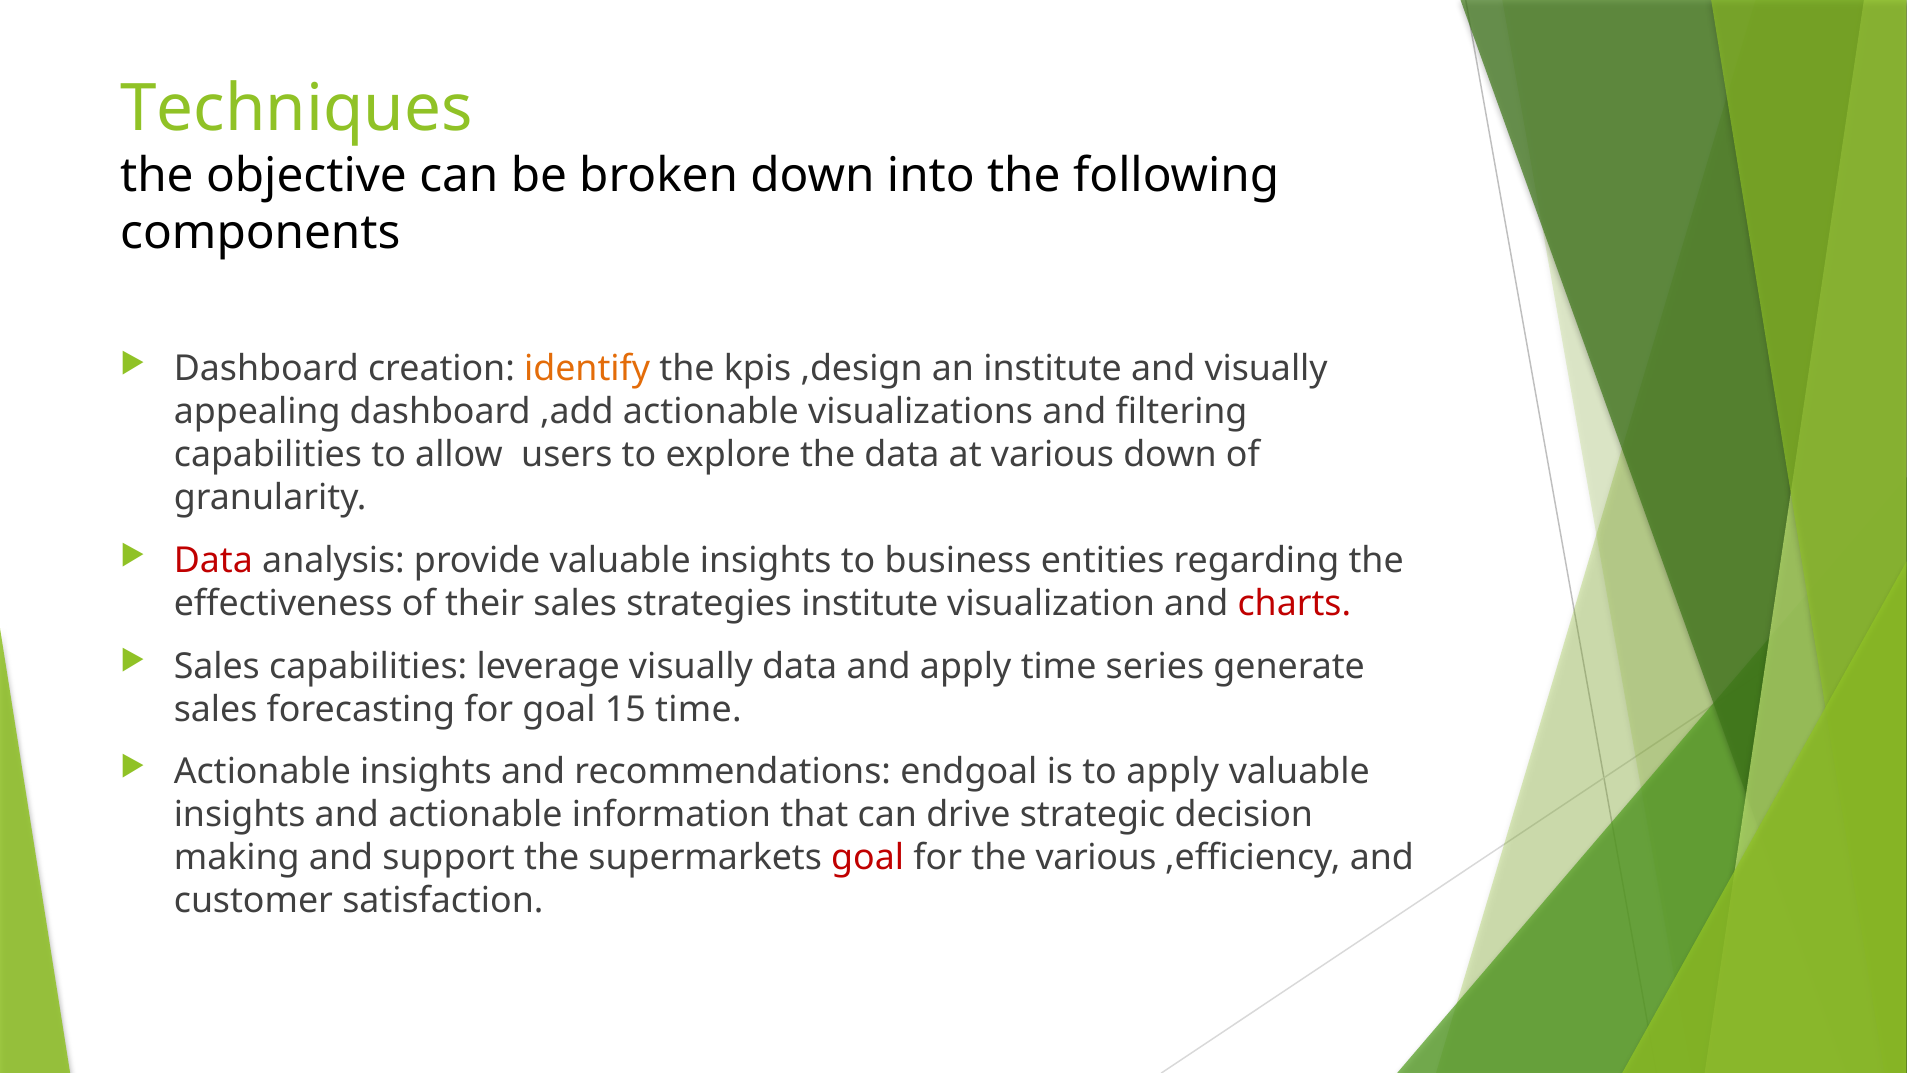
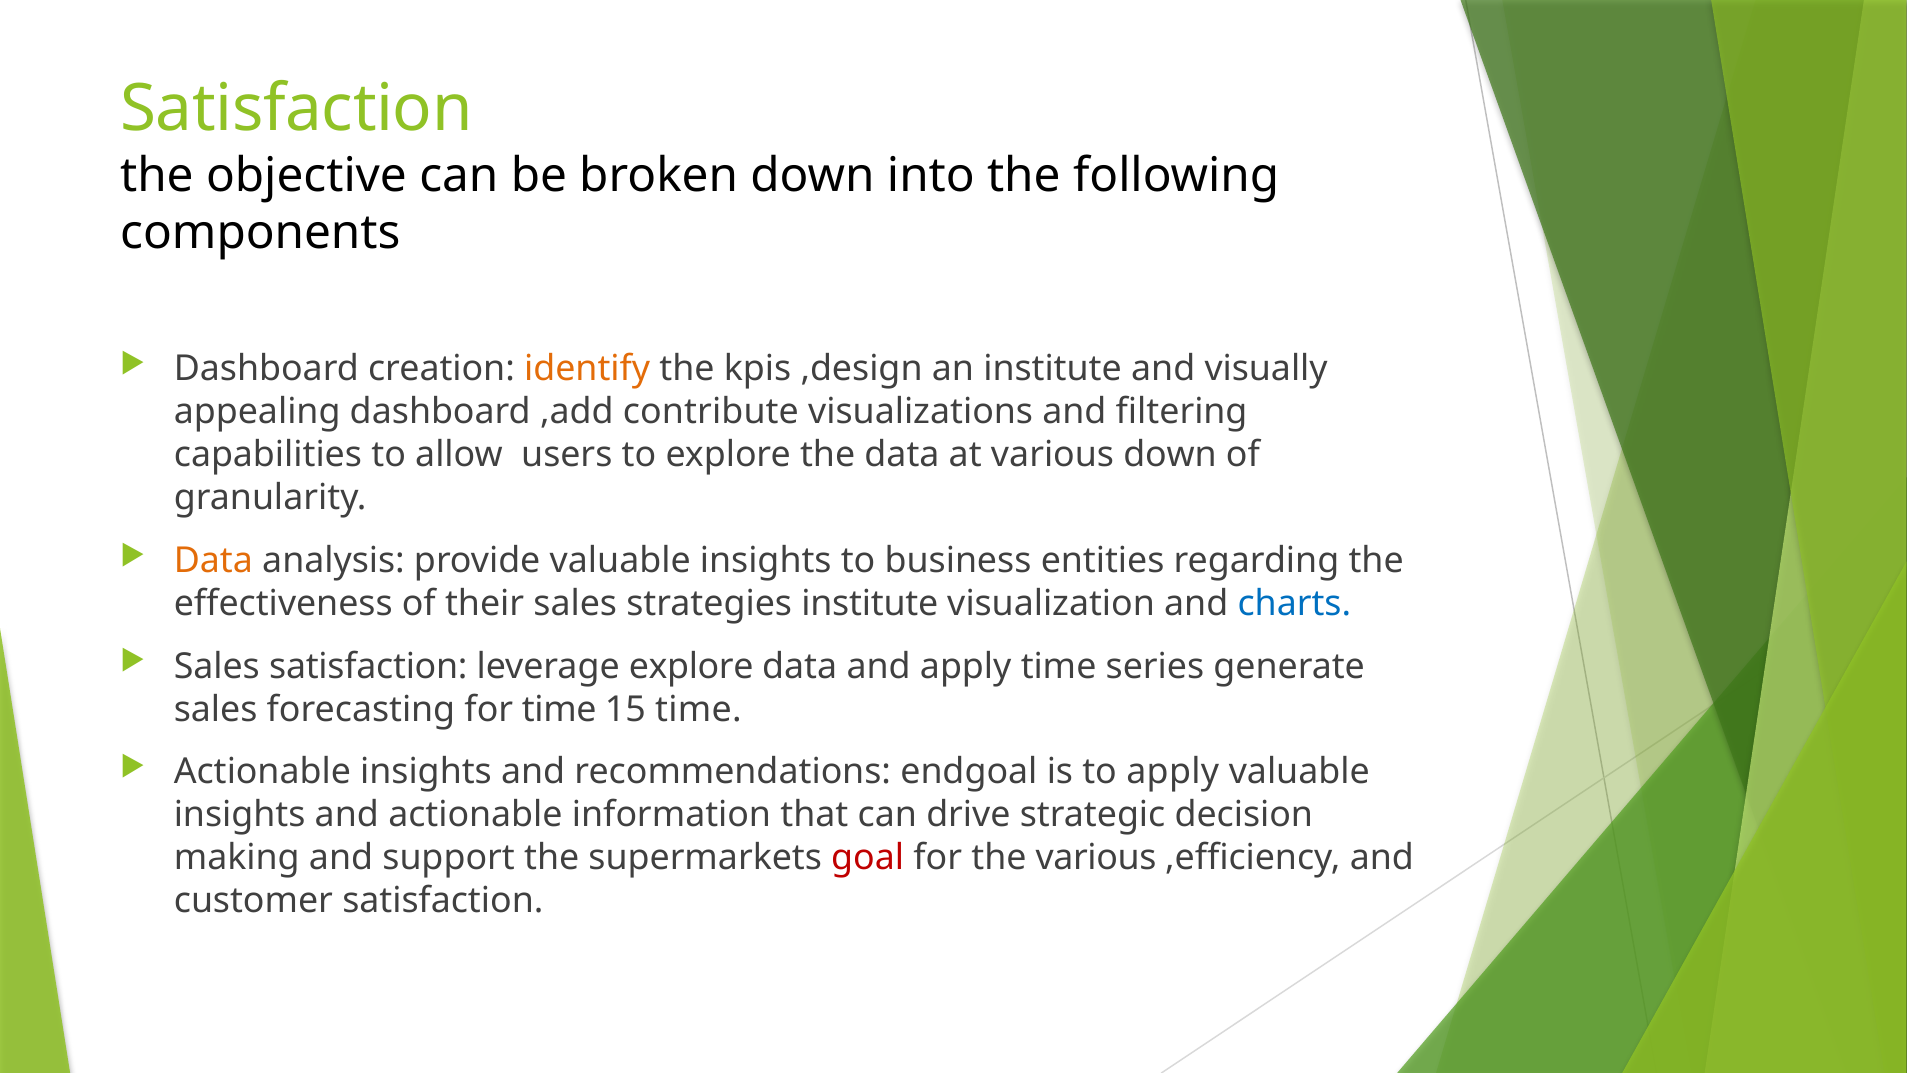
Techniques at (296, 109): Techniques -> Satisfaction
,add actionable: actionable -> contribute
Data at (213, 561) colour: red -> orange
charts colour: red -> blue
Sales capabilities: capabilities -> satisfaction
leverage visually: visually -> explore
for goal: goal -> time
